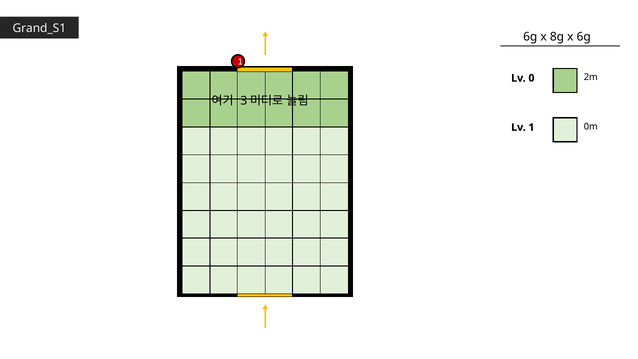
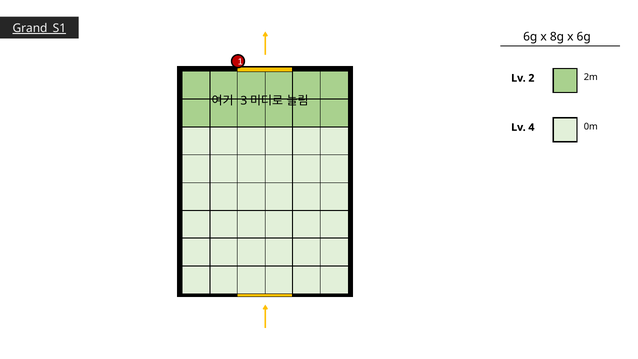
Grand_S1 underline: none -> present
0: 0 -> 2
Lv 1: 1 -> 4
